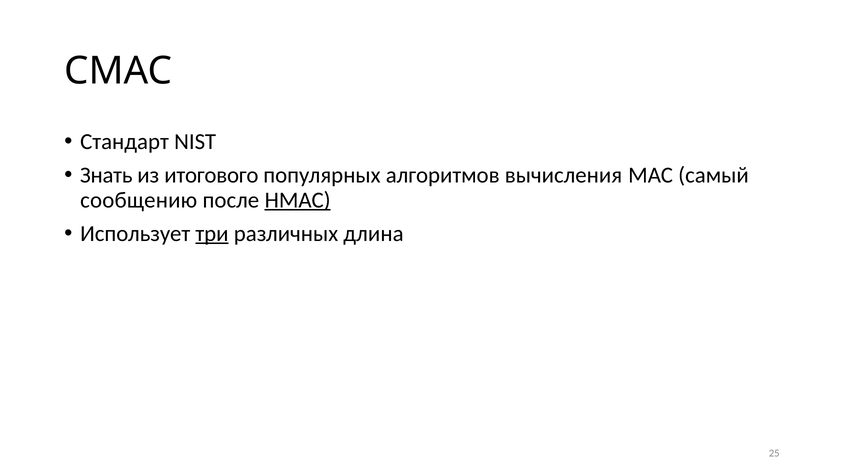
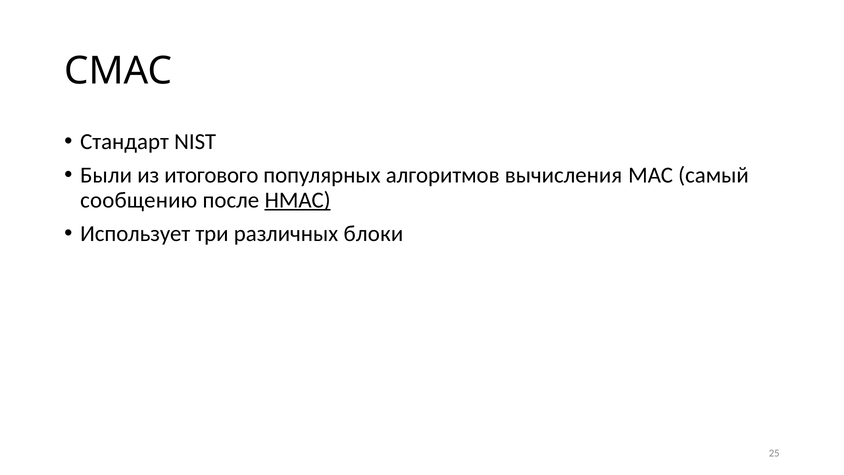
Знать: Знать -> Были
три underline: present -> none
длина: длина -> блоки
